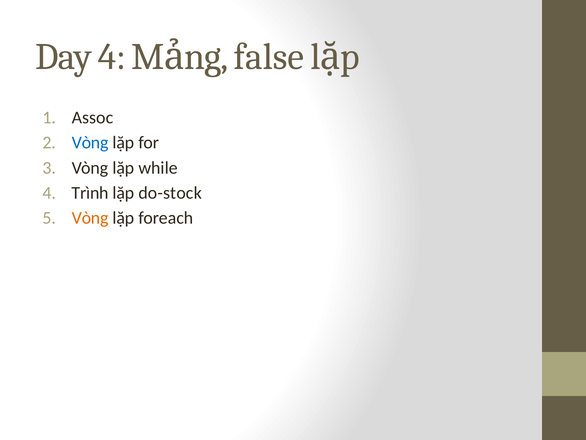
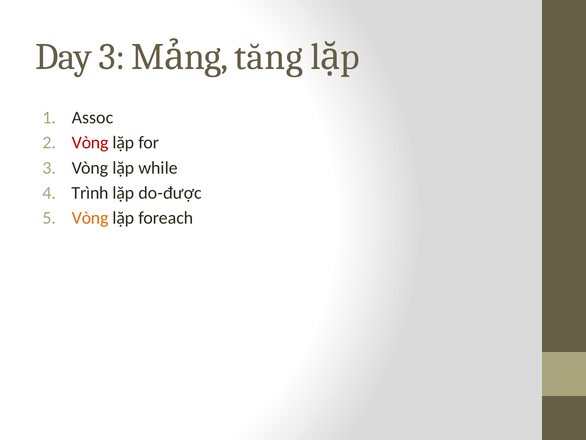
Day 4: 4 -> 3
false: false -> tăng
Vòng at (90, 143) colour: blue -> red
do-stock: do-stock -> do-được
